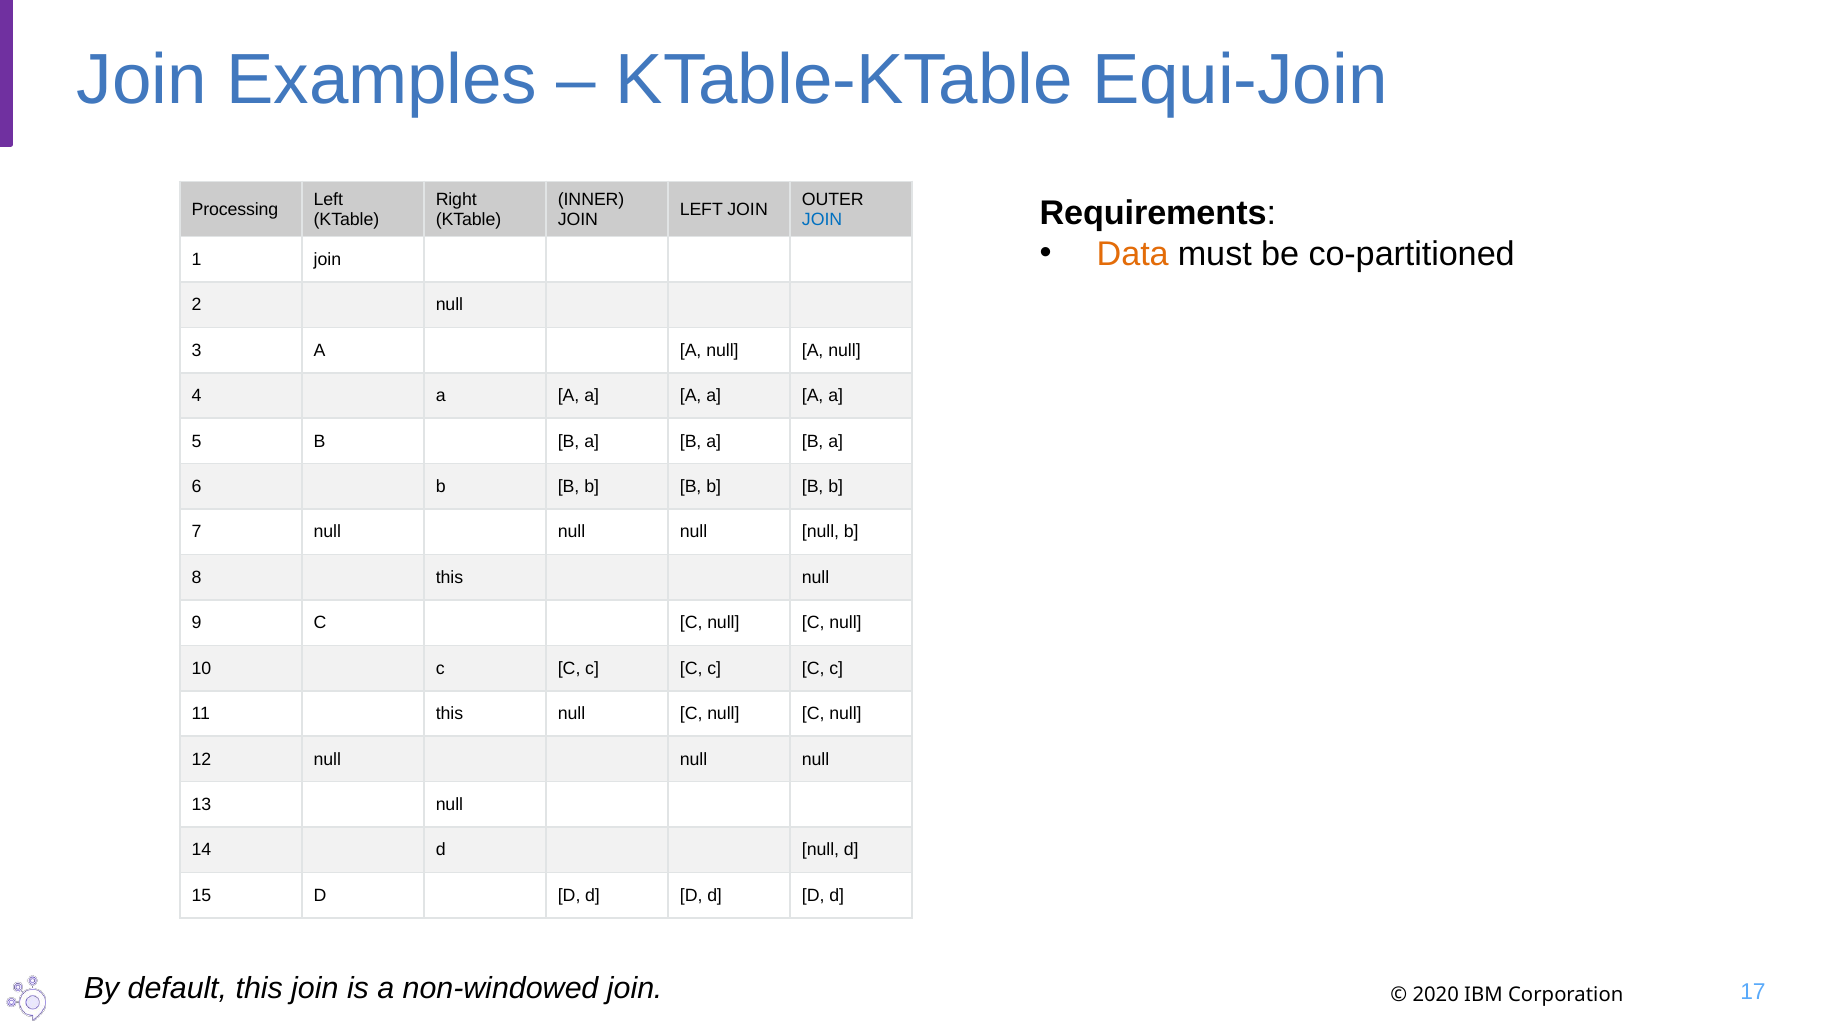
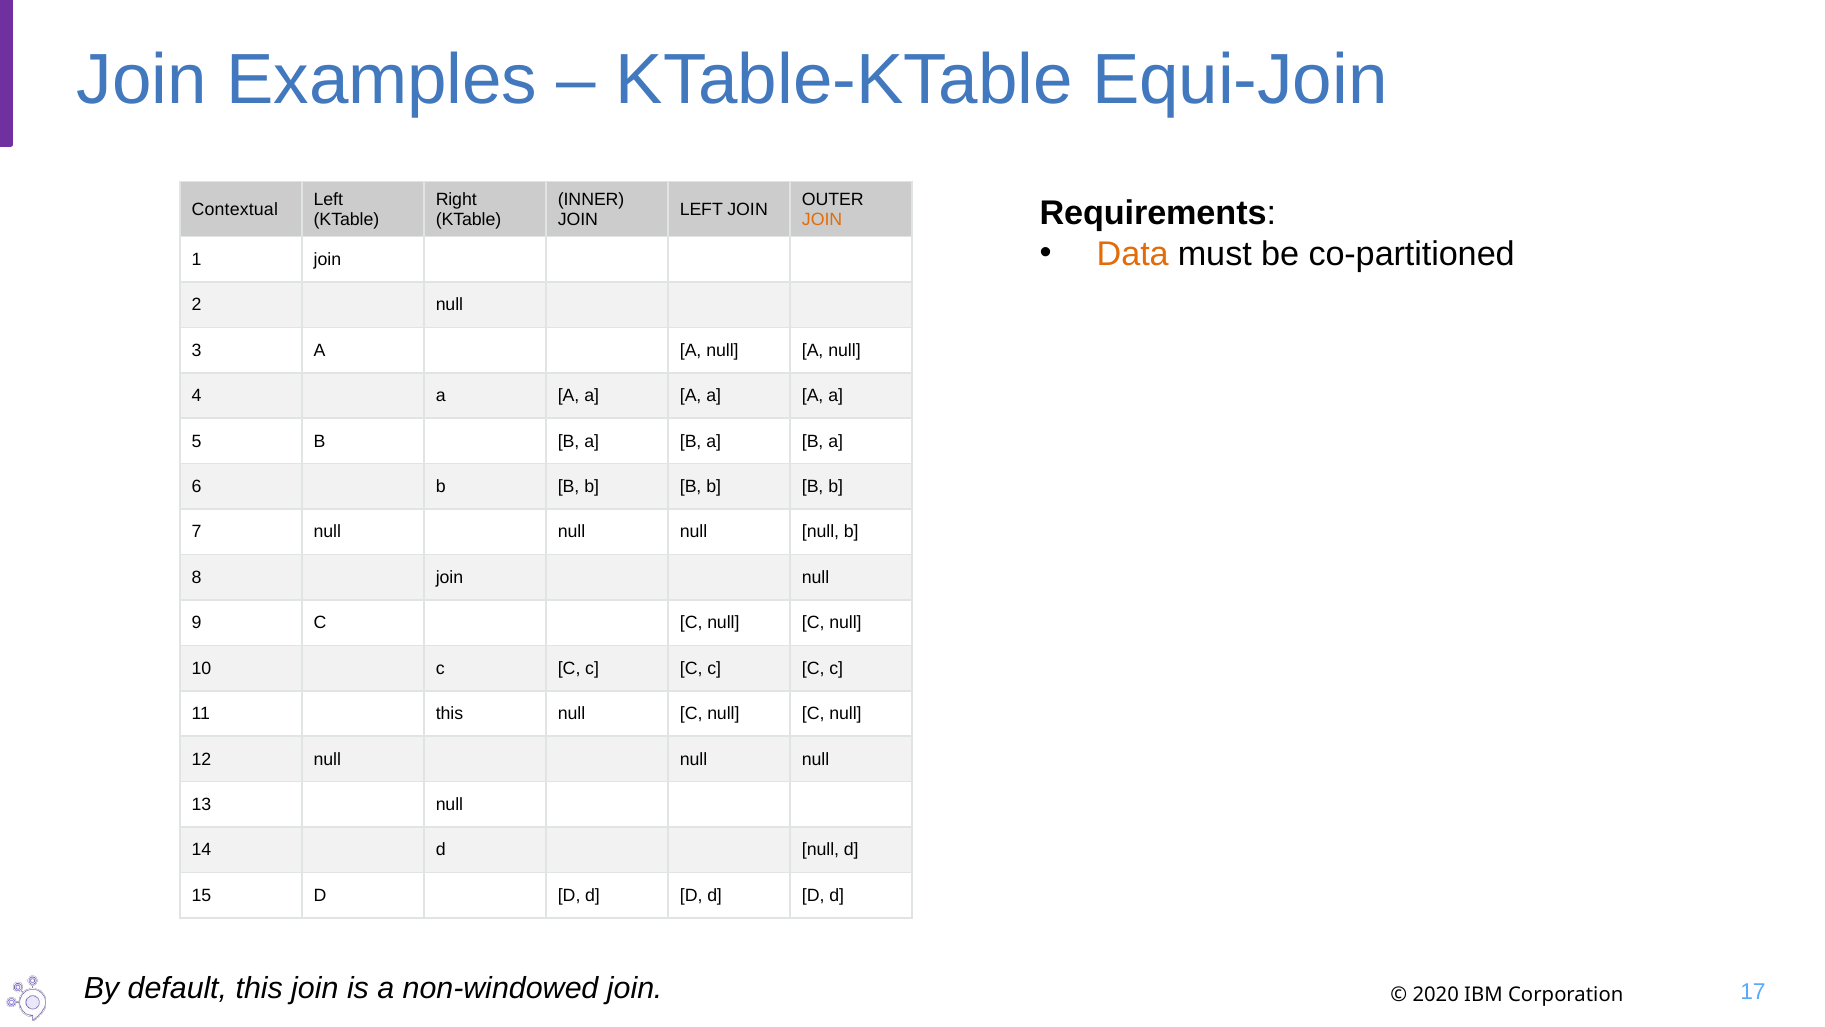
Processing: Processing -> Contextual
JOIN at (822, 219) colour: blue -> orange
8 this: this -> join
